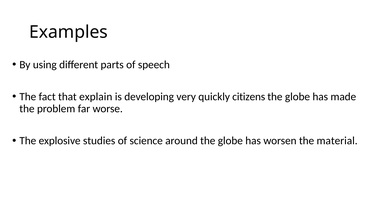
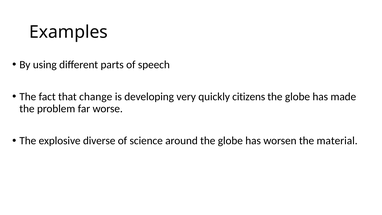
explain: explain -> change
studies: studies -> diverse
